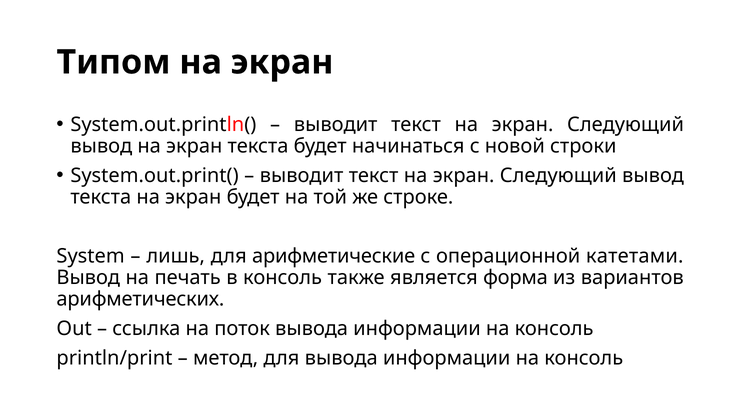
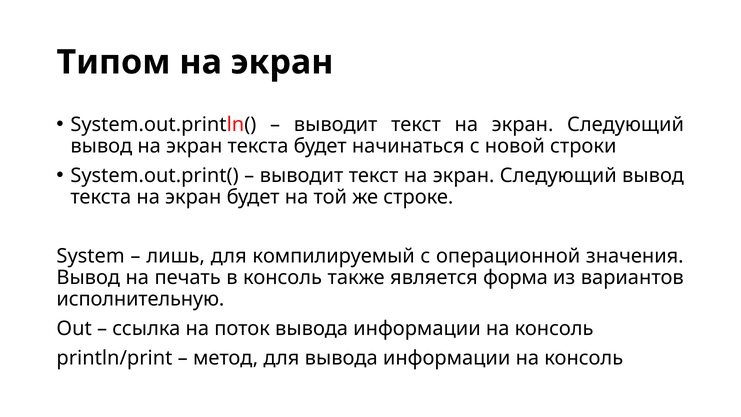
арифметические: арифметические -> компилируемый
катетами: катетами -> значения
арифметических: арифметических -> исполнительную
